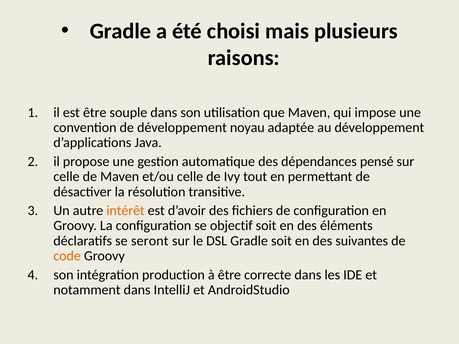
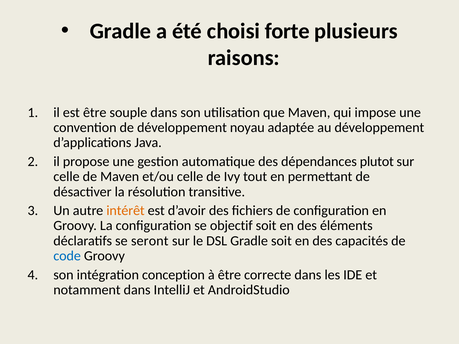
mais: mais -> forte
pensé: pensé -> plutot
suivantes: suivantes -> capacités
code colour: orange -> blue
production: production -> conception
